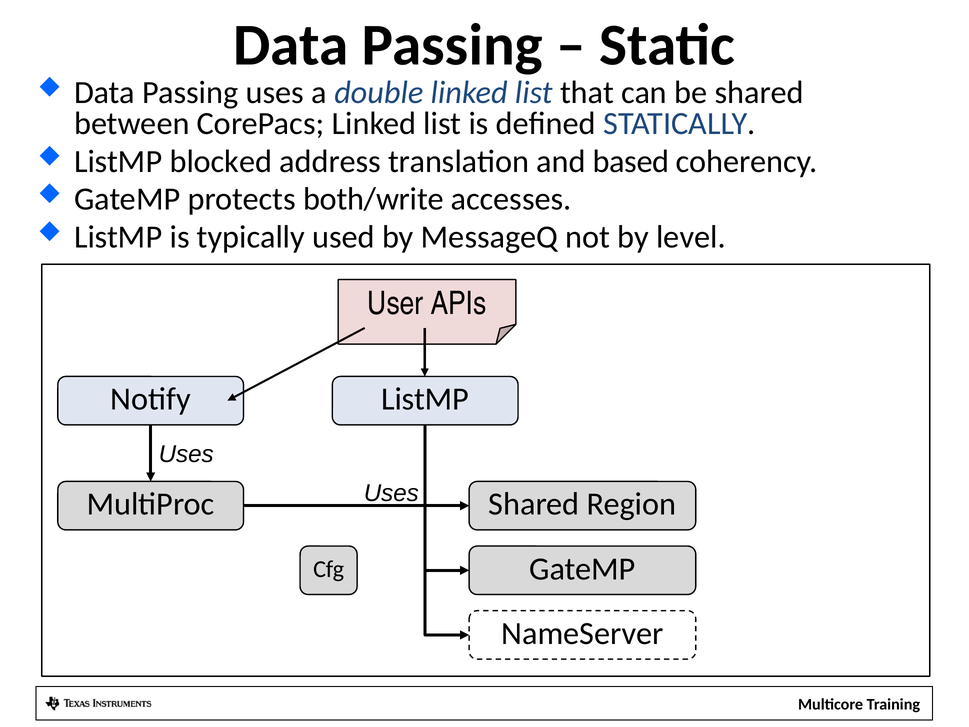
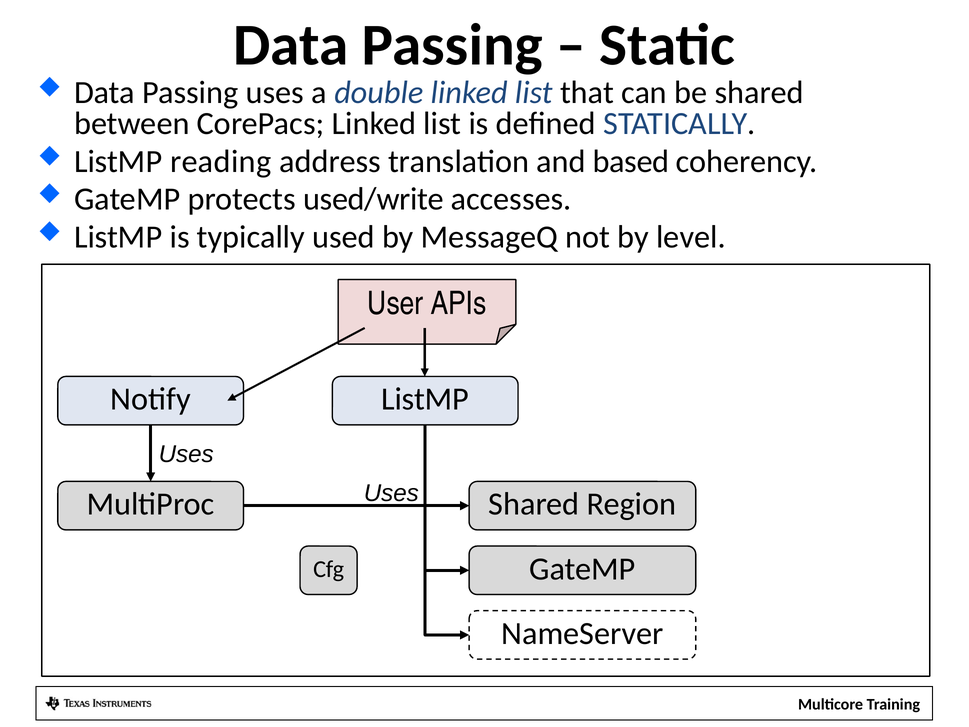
blocked: blocked -> reading
both/write: both/write -> used/write
